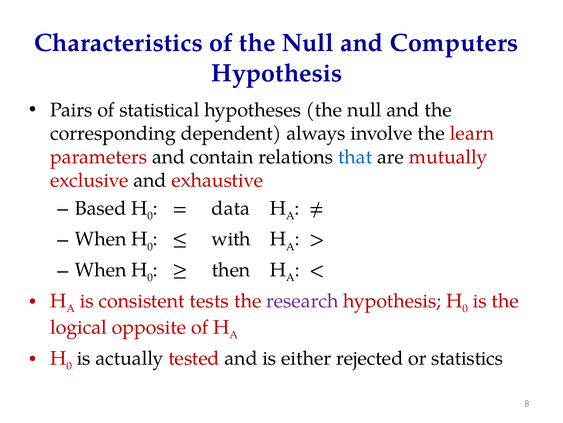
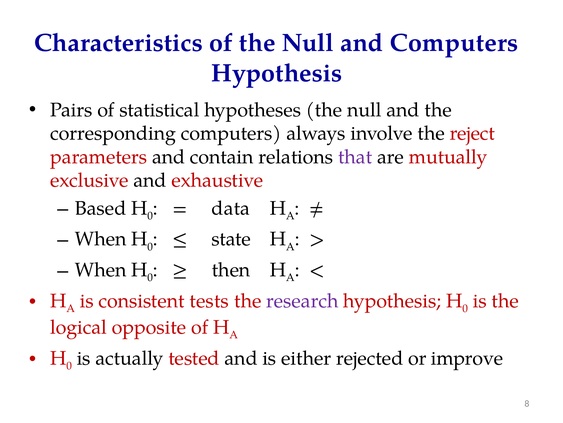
corresponding dependent: dependent -> computers
learn: learn -> reject
that colour: blue -> purple
with: with -> state
statistics: statistics -> improve
